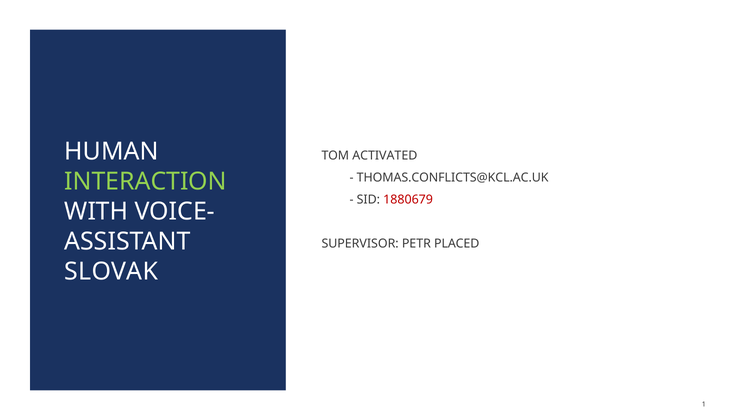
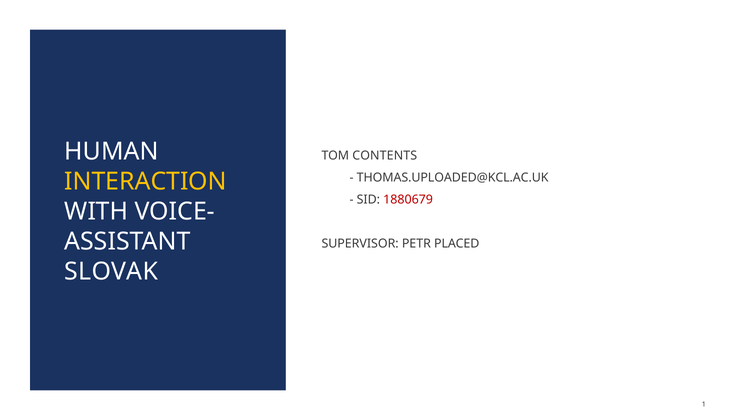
ACTIVATED: ACTIVATED -> CONTENTS
THOMAS.CONFLICTS@KCL.AC.UK: THOMAS.CONFLICTS@KCL.AC.UK -> THOMAS.UPLOADED@KCL.AC.UK
INTERACTION colour: light green -> yellow
